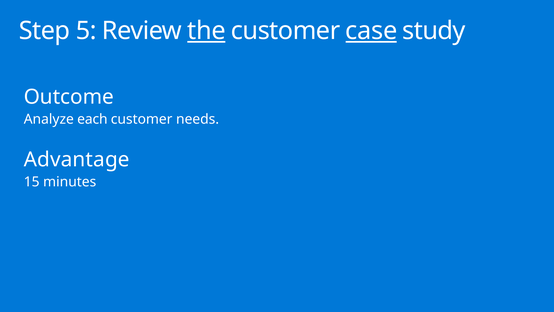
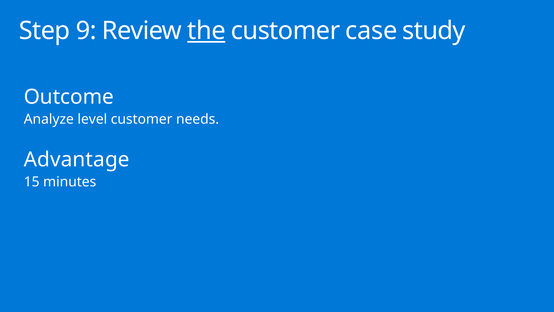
5: 5 -> 9
case underline: present -> none
each: each -> level
